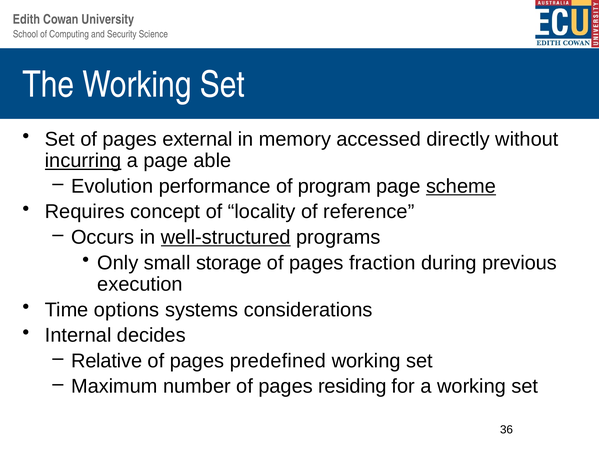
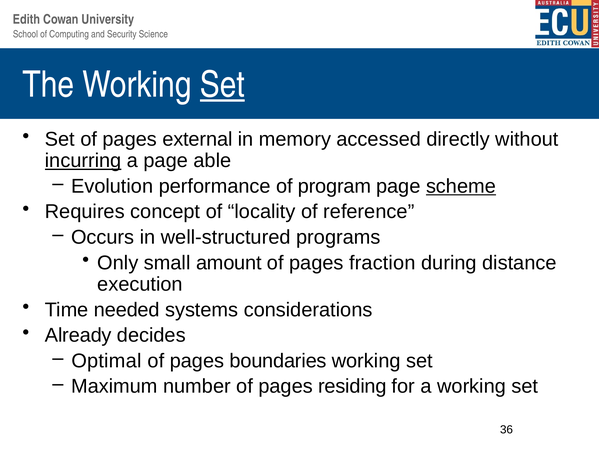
Set at (222, 85) underline: none -> present
well-structured underline: present -> none
storage: storage -> amount
previous: previous -> distance
options: options -> needed
Internal: Internal -> Already
Relative: Relative -> Optimal
predefined: predefined -> boundaries
